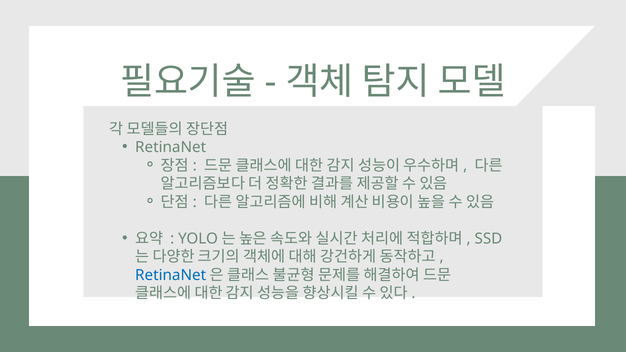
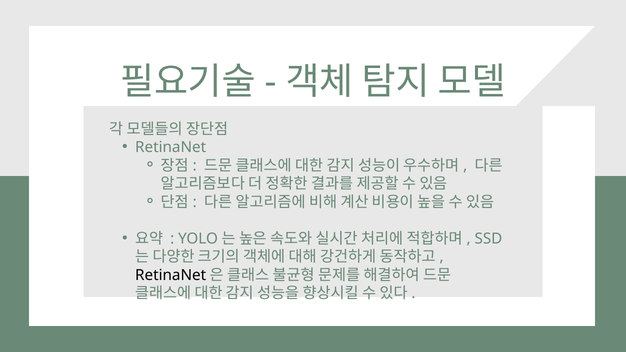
RetinaNet at (171, 275) colour: blue -> black
